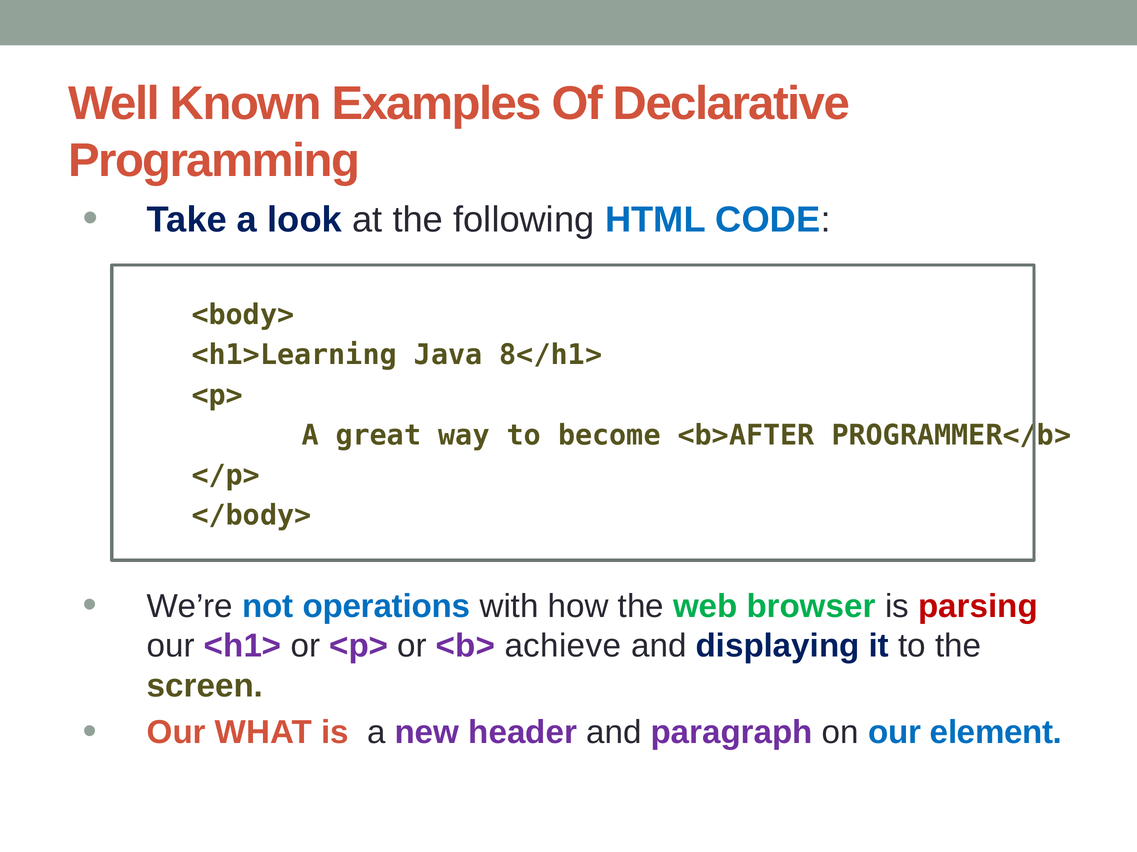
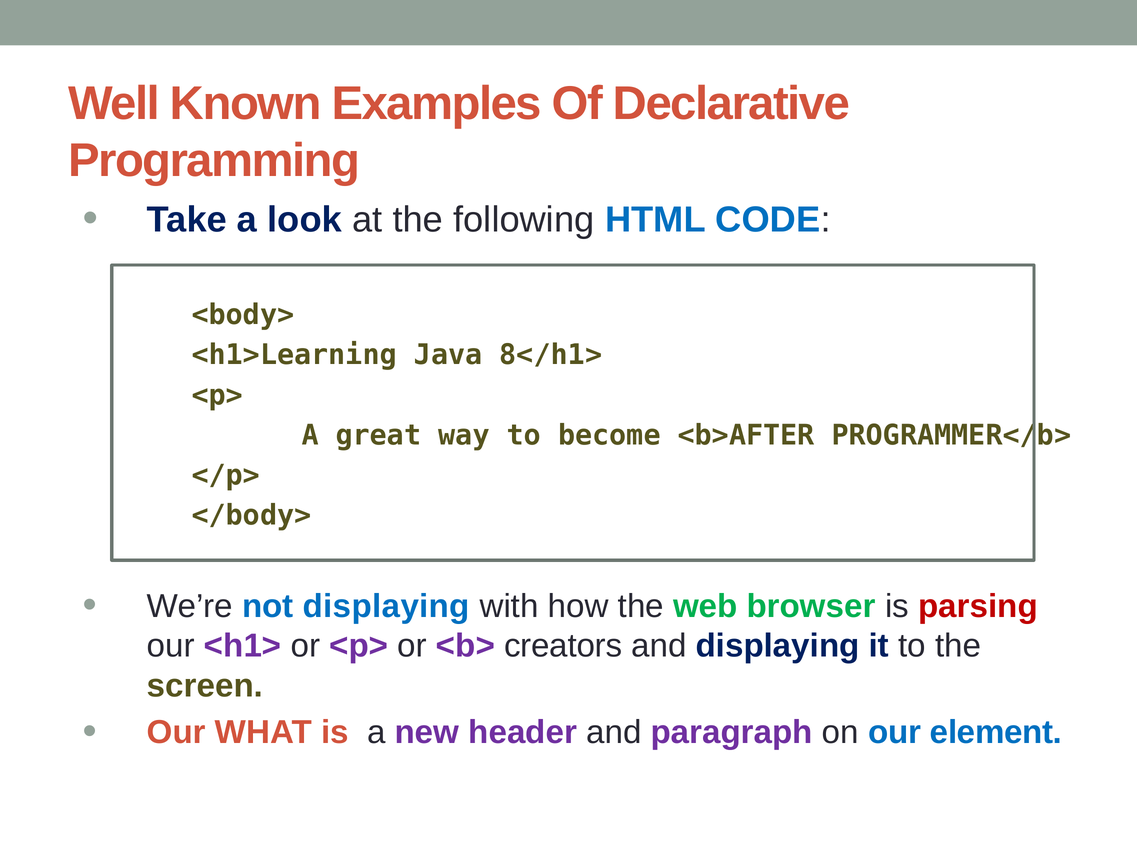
not operations: operations -> displaying
achieve: achieve -> creators
